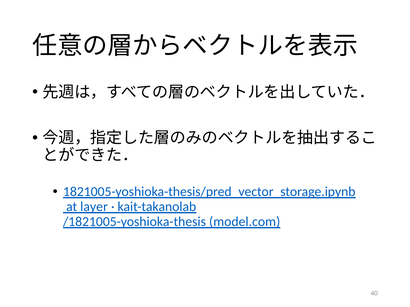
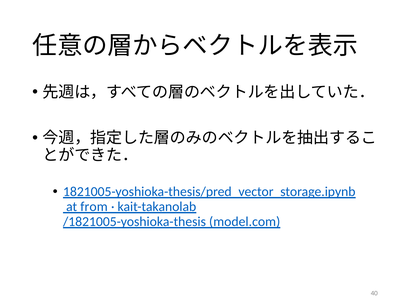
layer: layer -> from
